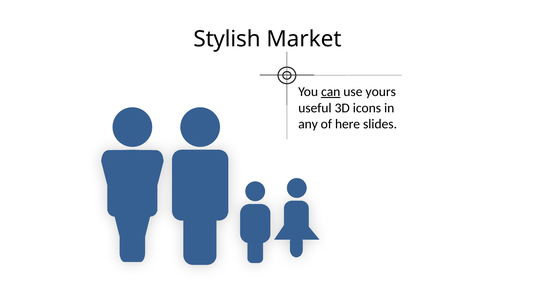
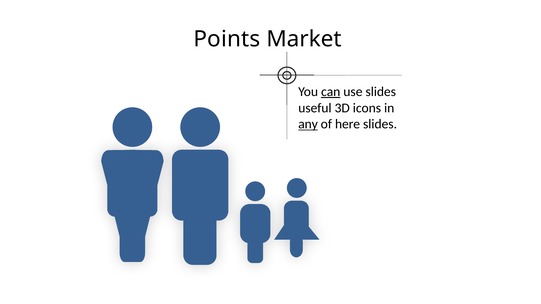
Stylish: Stylish -> Points
use yours: yours -> slides
any underline: none -> present
